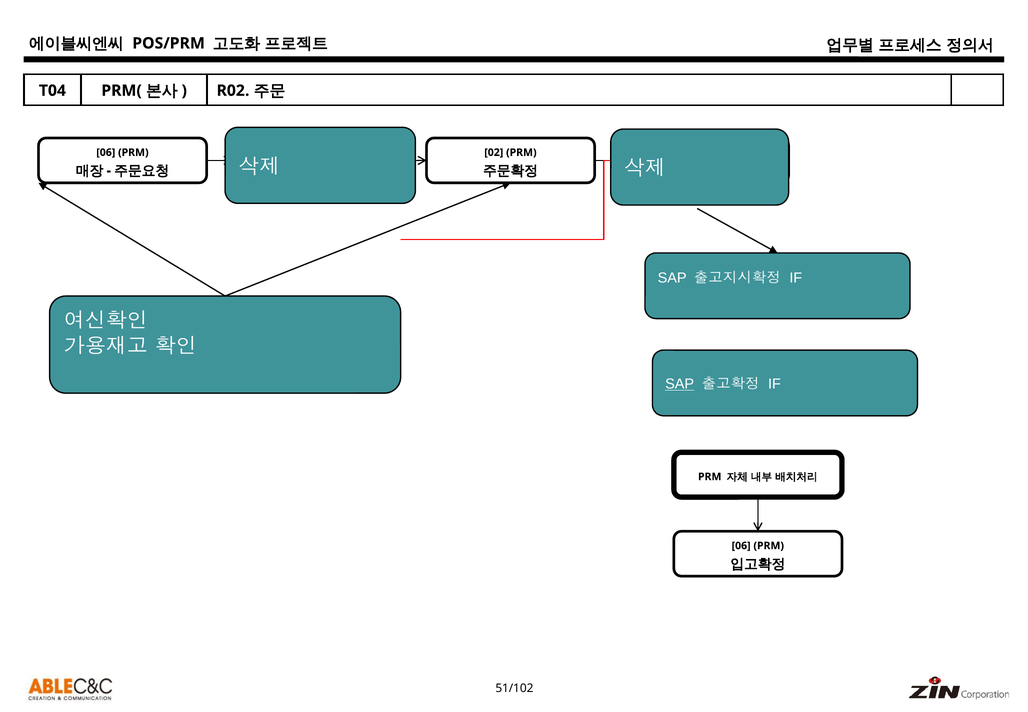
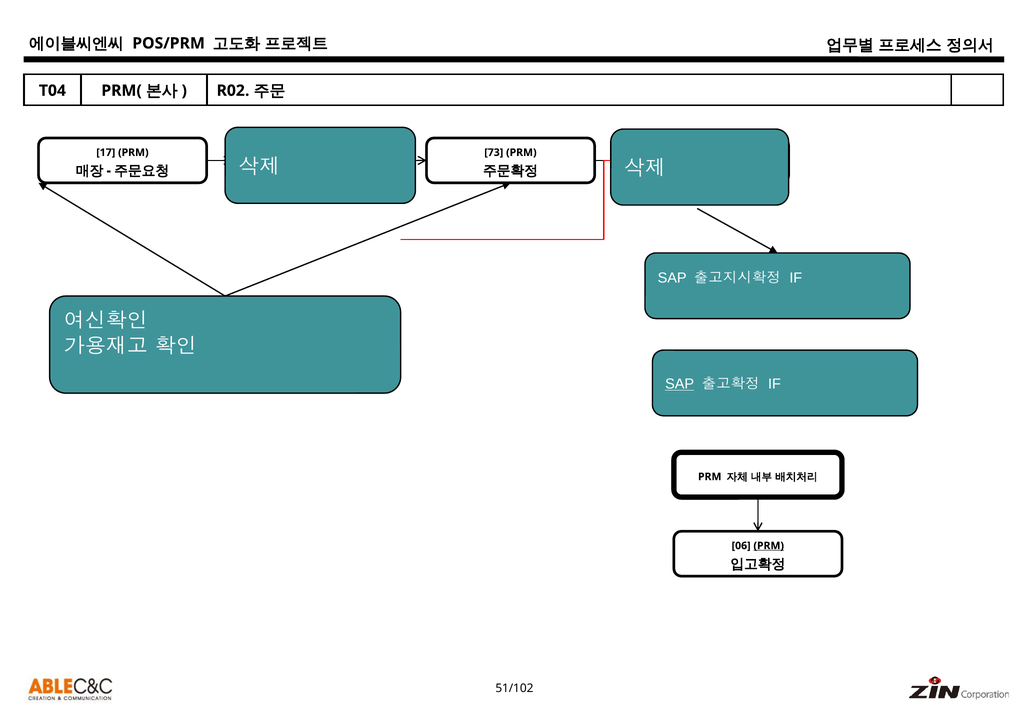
06 at (106, 152): 06 -> 17
02 at (494, 152): 02 -> 73
PRM at (769, 546) underline: none -> present
